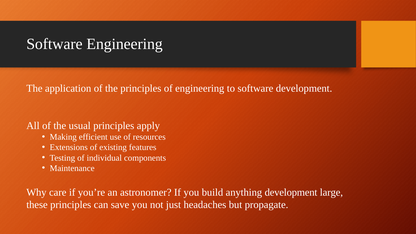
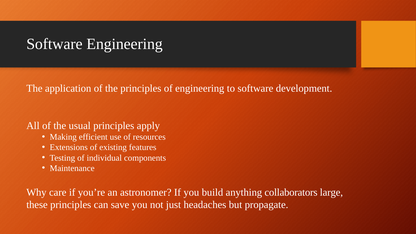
anything development: development -> collaborators
